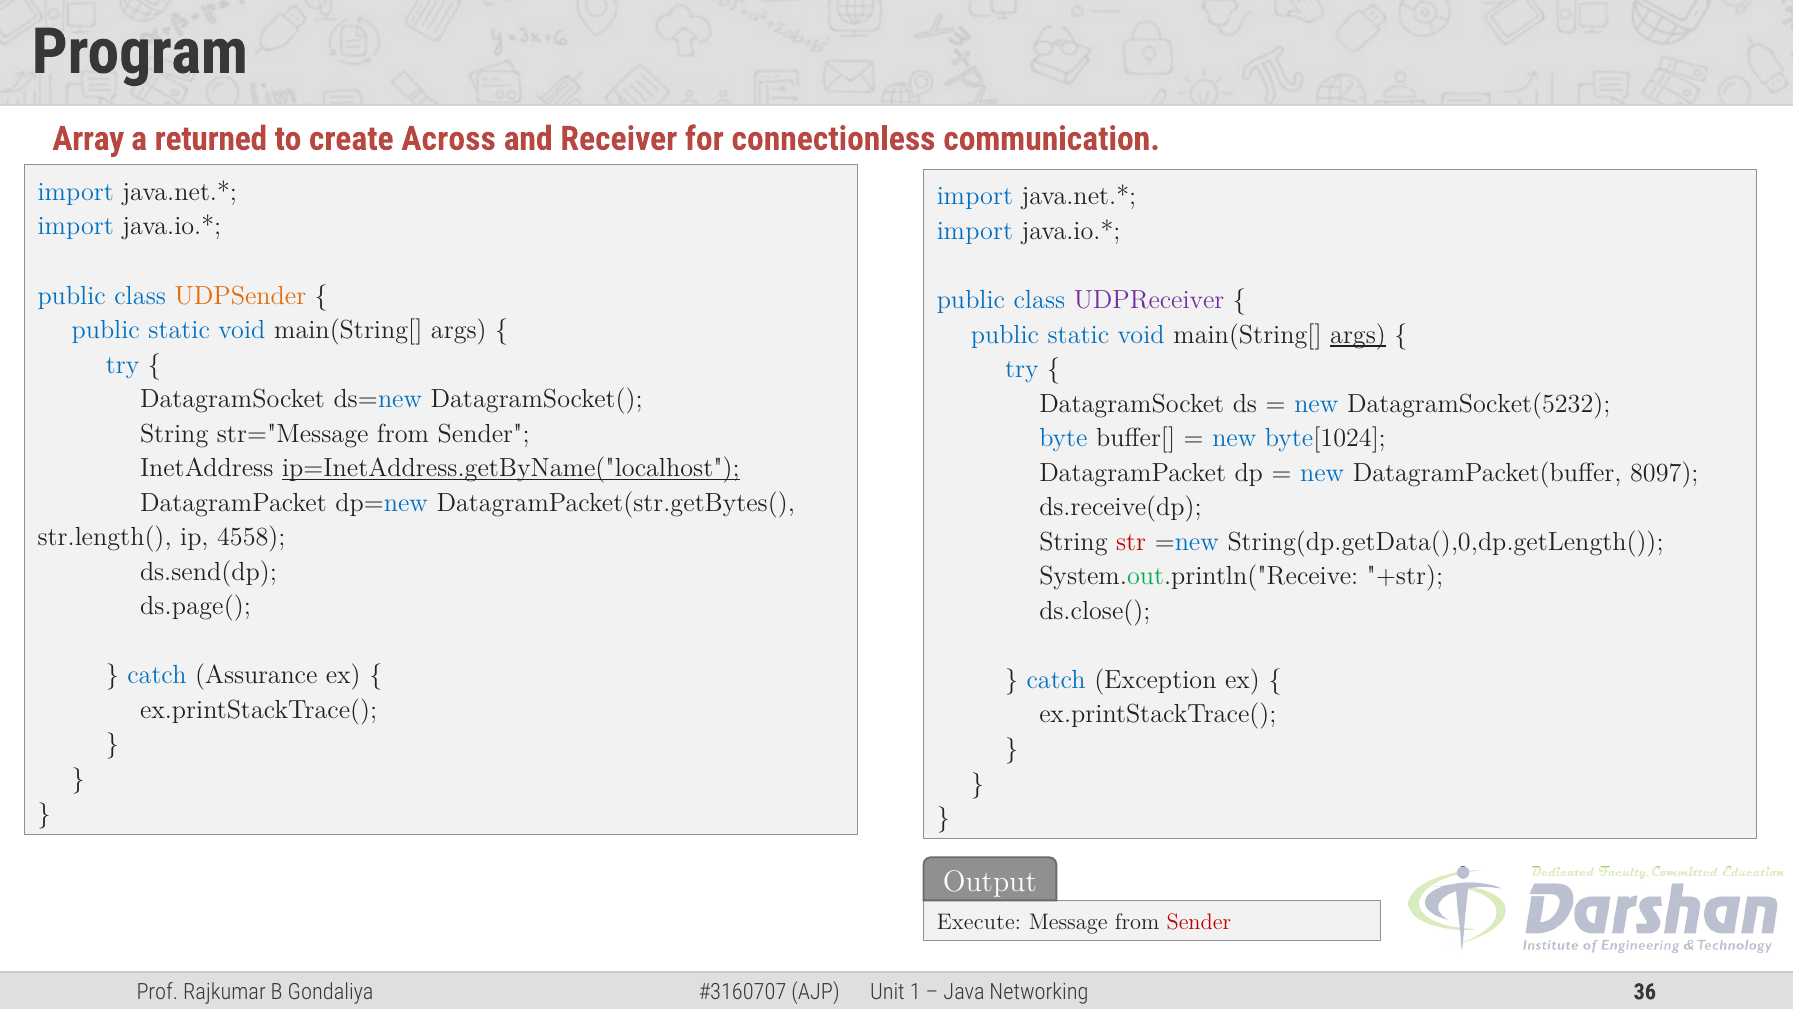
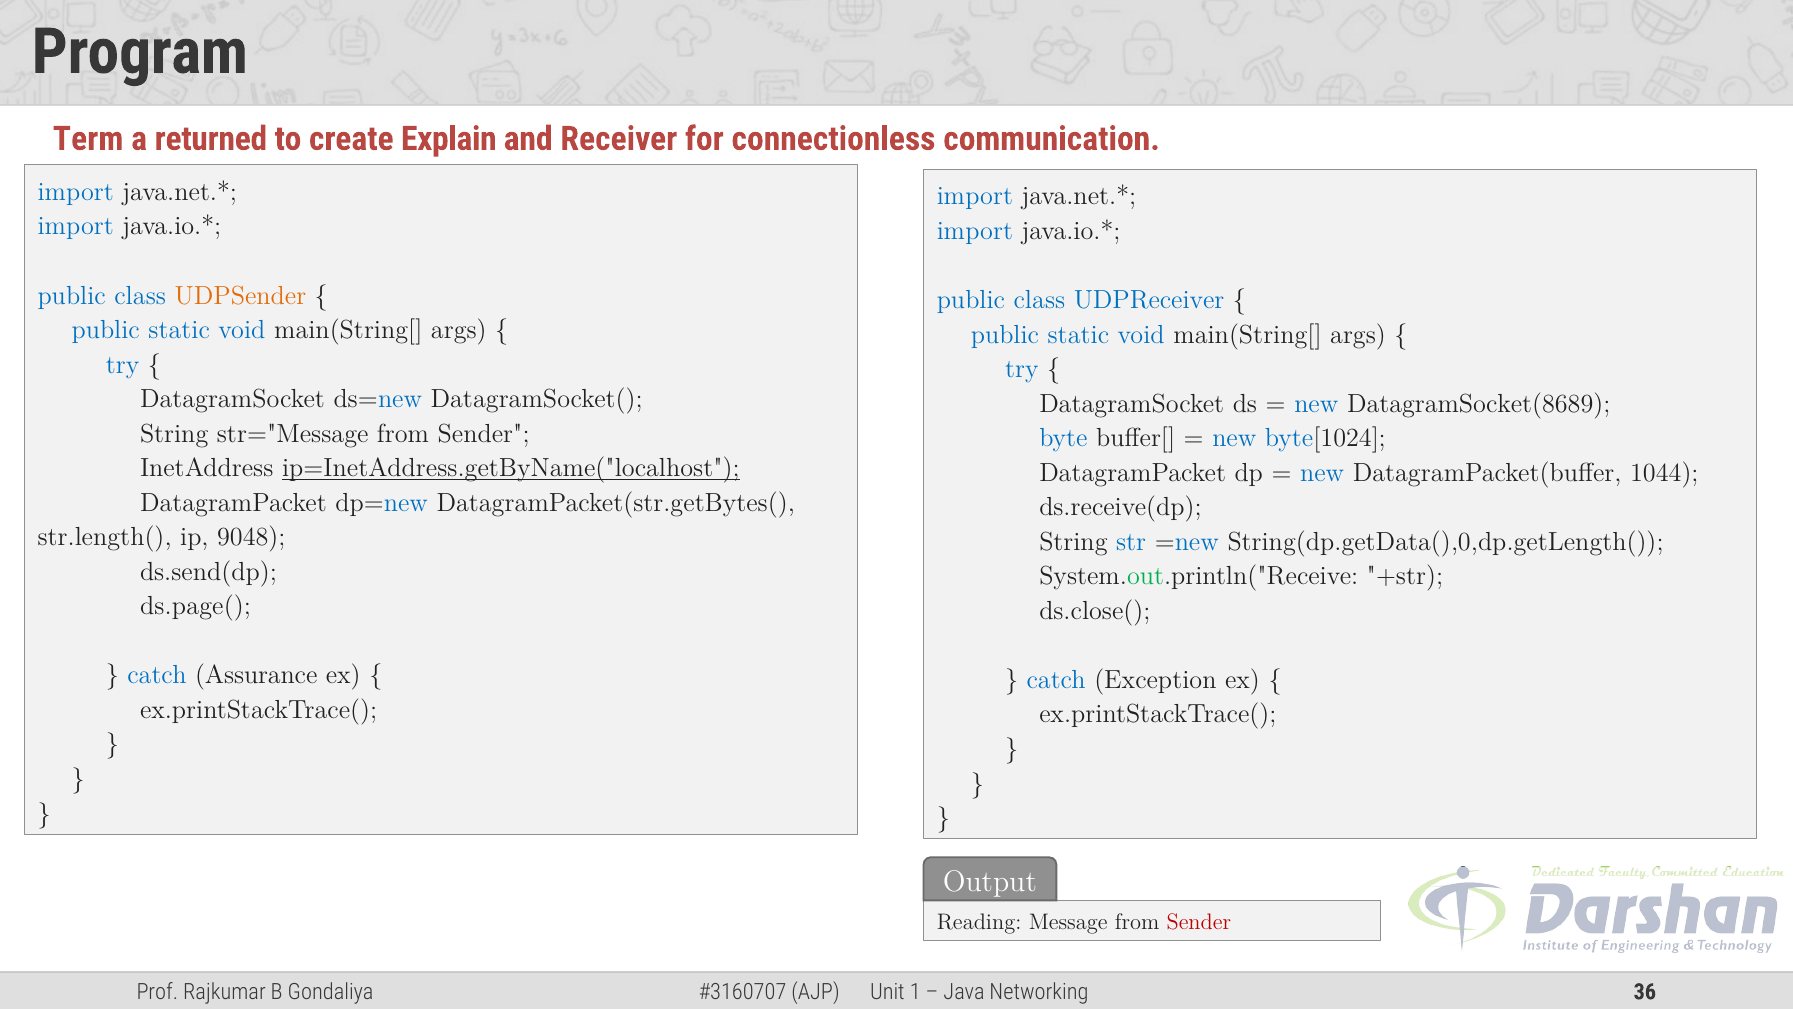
Array: Array -> Term
Across: Across -> Explain
UDPReceiver colour: purple -> blue
args at (1358, 334) underline: present -> none
DatagramSocket(5232: DatagramSocket(5232 -> DatagramSocket(8689
8097: 8097 -> 1044
4558: 4558 -> 9048
str colour: red -> blue
Execute: Execute -> Reading
